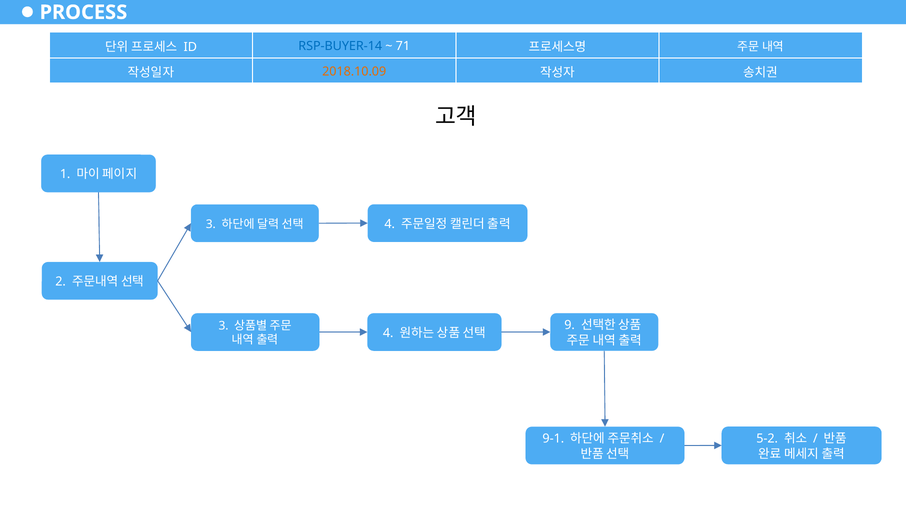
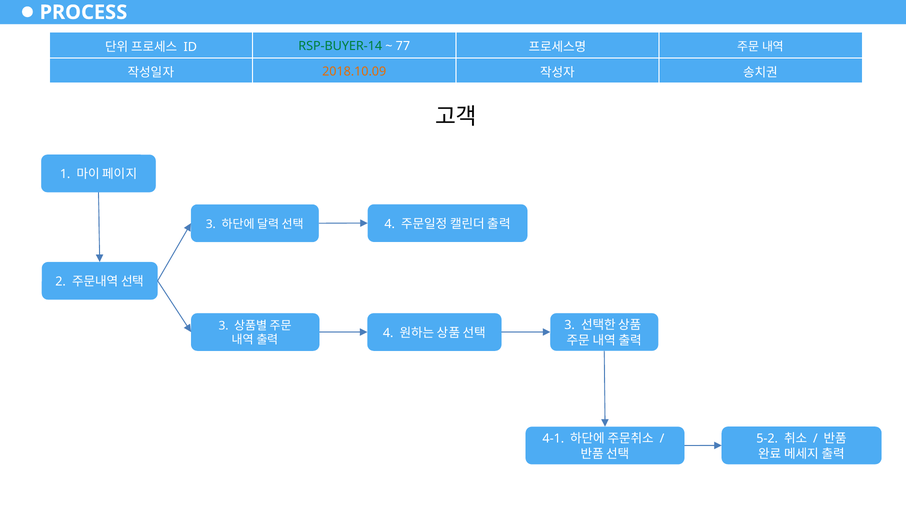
RSP-BUYER-14 colour: blue -> green
71: 71 -> 77
9 at (570, 325): 9 -> 3
9-1: 9-1 -> 4-1
